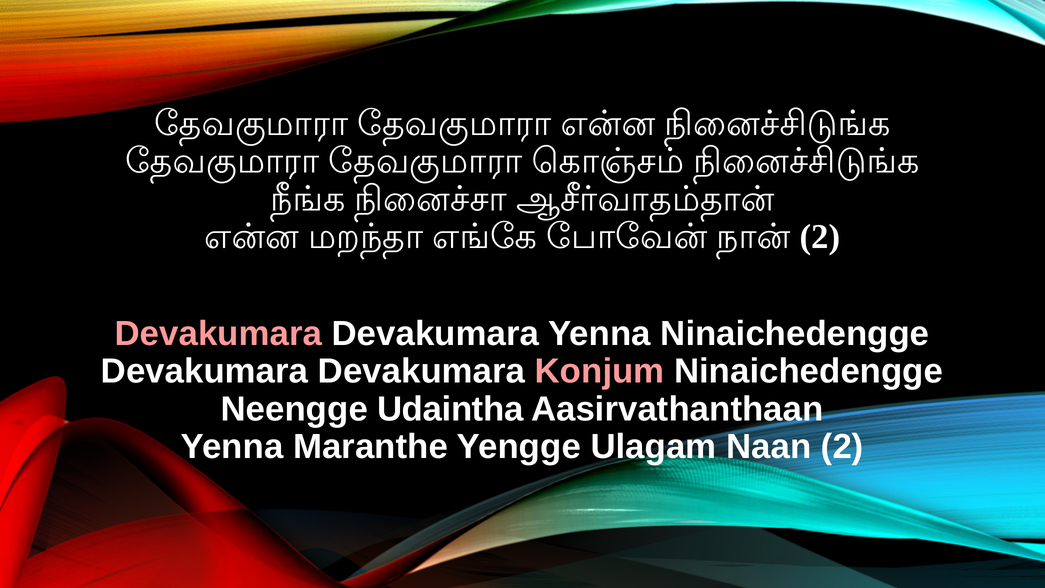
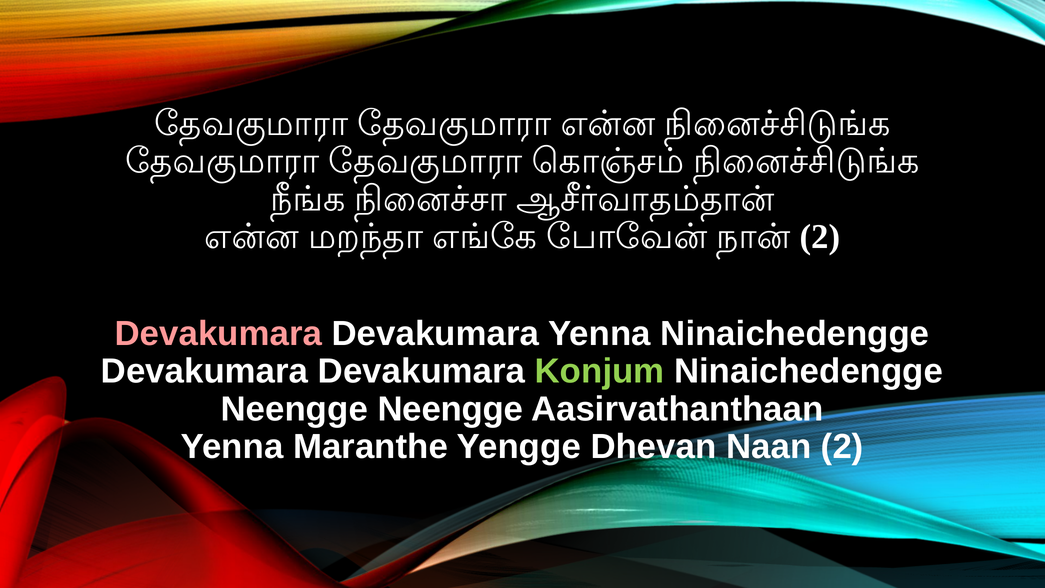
Konjum colour: pink -> light green
Neengge Udaintha: Udaintha -> Neengge
Ulagam: Ulagam -> Dhevan
